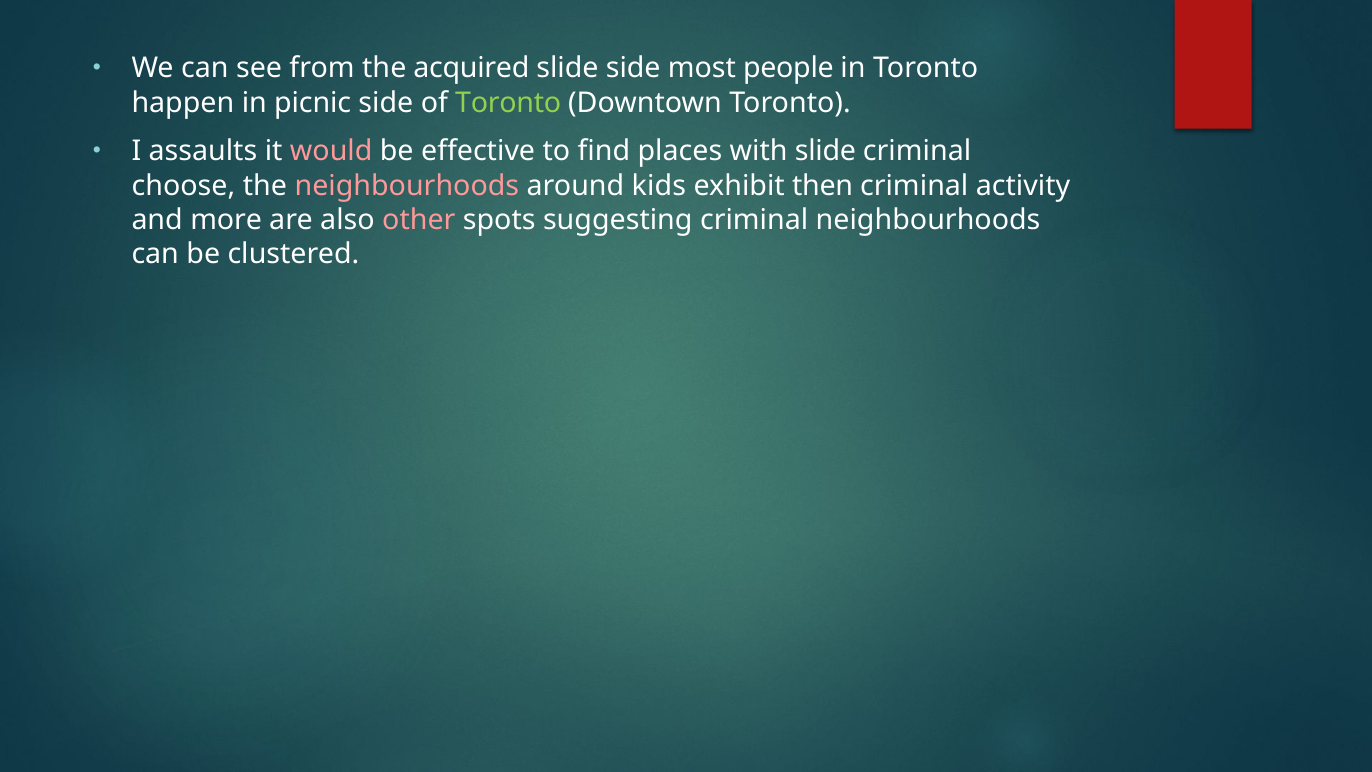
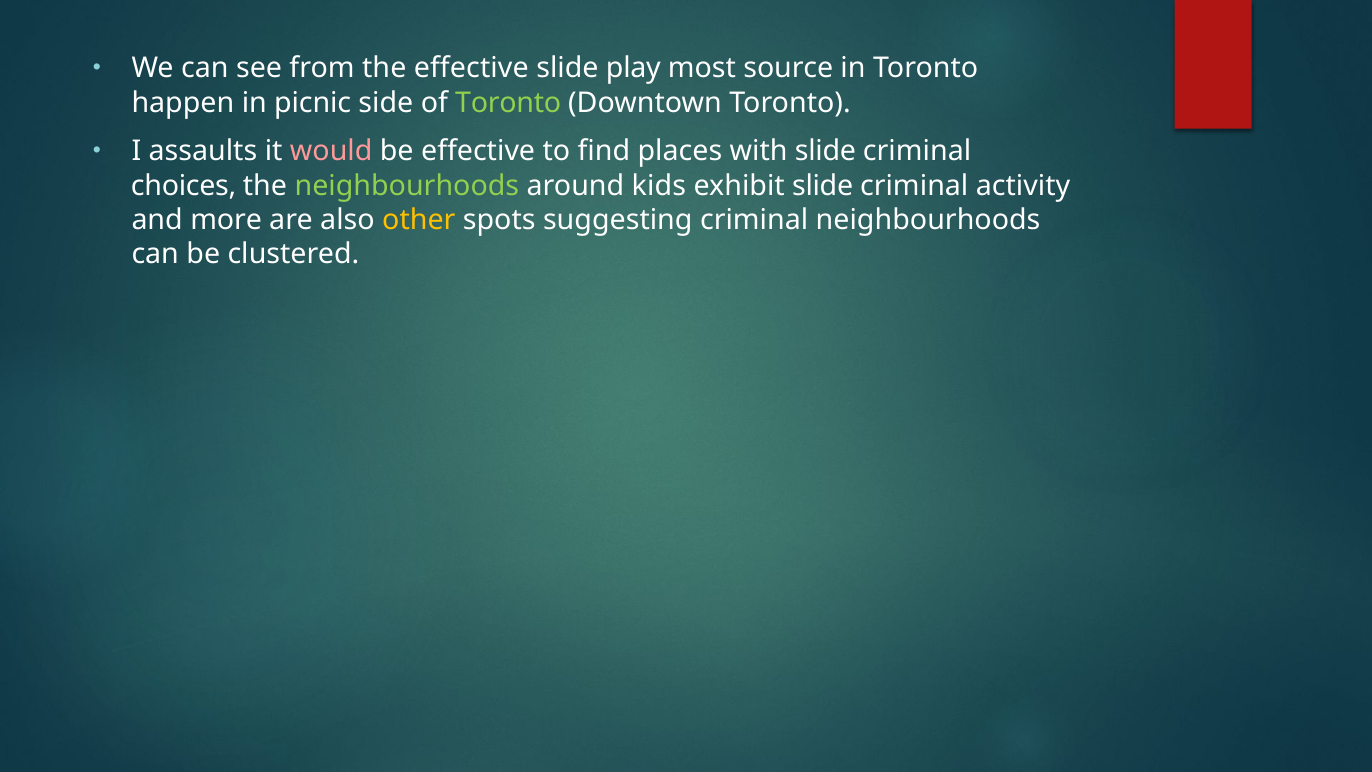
the acquired: acquired -> effective
slide side: side -> play
people: people -> source
choose: choose -> choices
neighbourhoods at (407, 186) colour: pink -> light green
exhibit then: then -> slide
other colour: pink -> yellow
